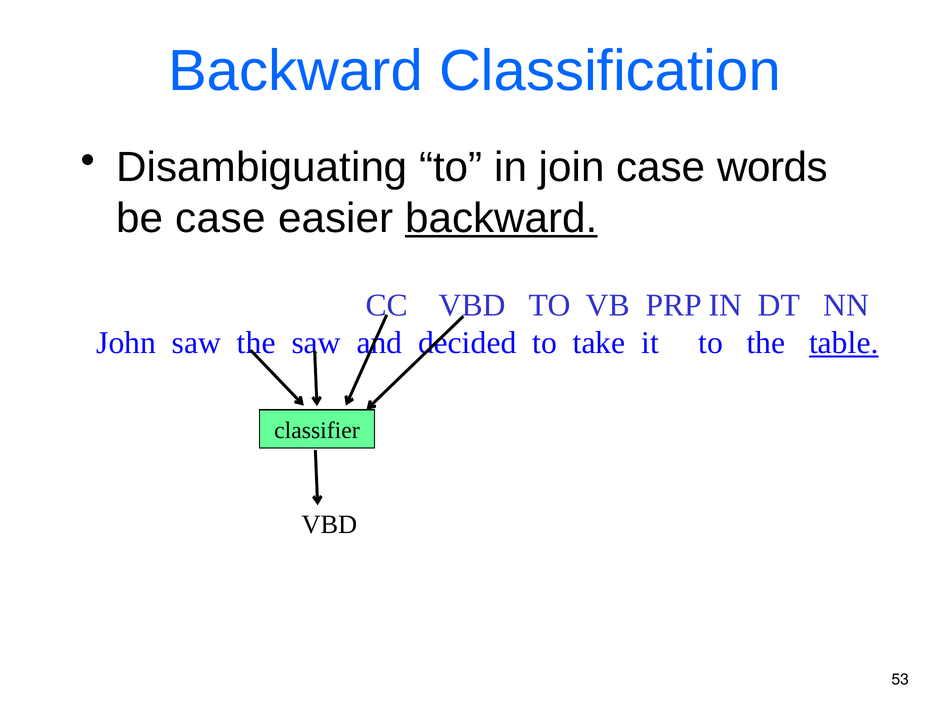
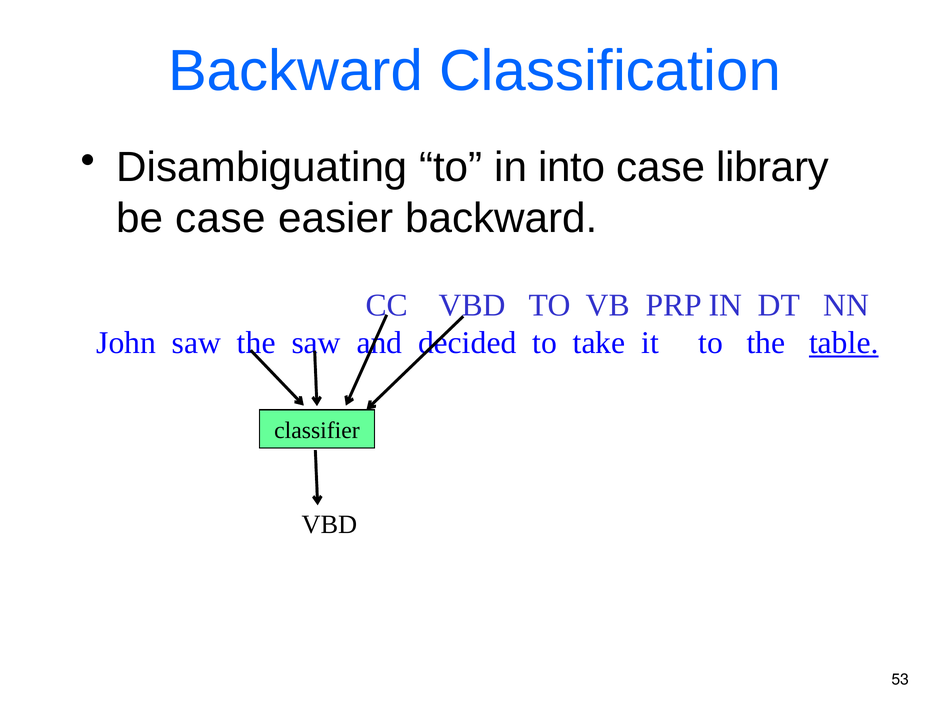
join: join -> into
words: words -> library
backward at (501, 218) underline: present -> none
